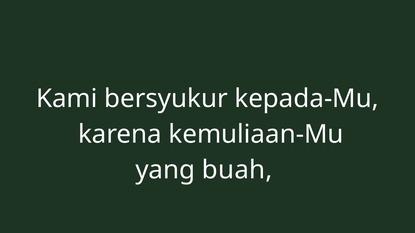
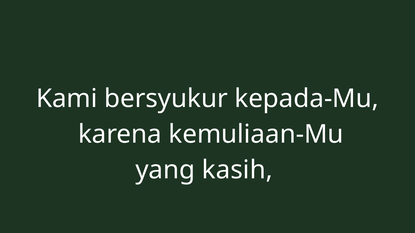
buah: buah -> kasih
